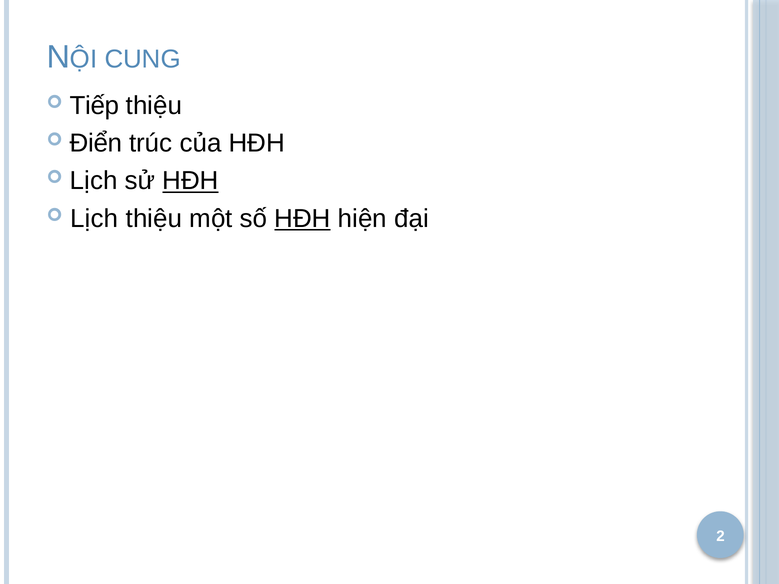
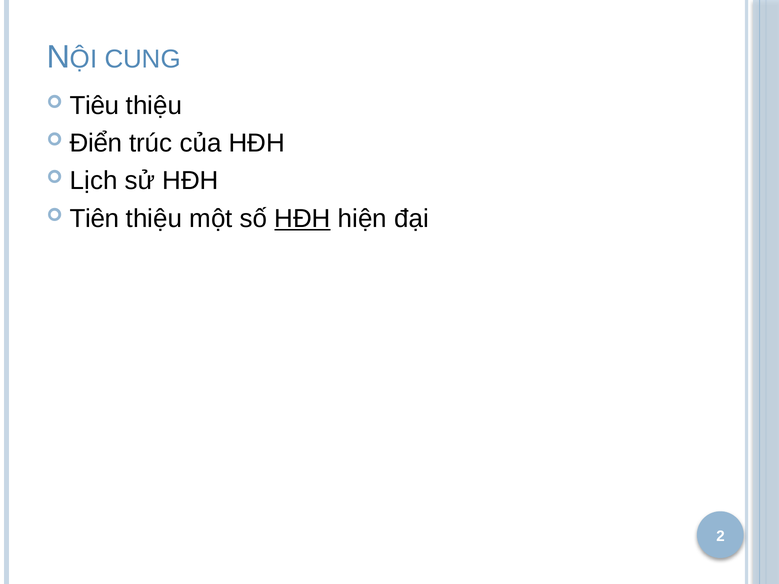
Tiếp: Tiếp -> Tiêu
HĐH at (190, 181) underline: present -> none
Lịch at (94, 219): Lịch -> Tiên
